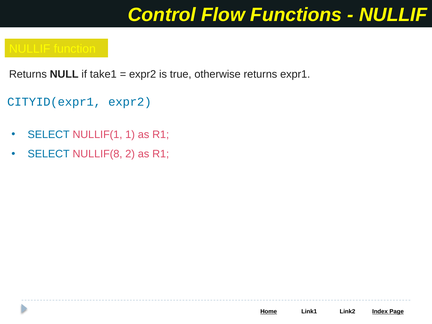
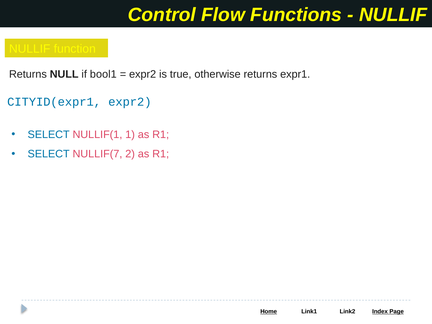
take1: take1 -> bool1
NULLIF(8: NULLIF(8 -> NULLIF(7
